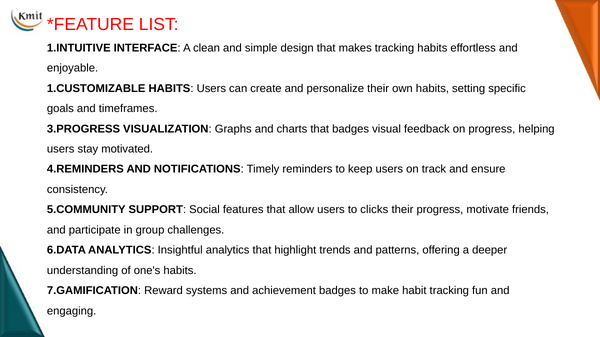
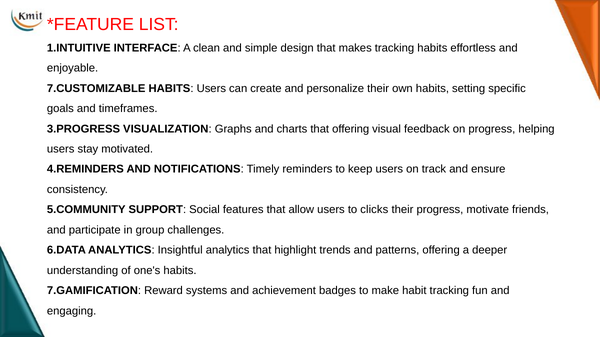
1.CUSTOMIZABLE: 1.CUSTOMIZABLE -> 7.CUSTOMIZABLE
that badges: badges -> offering
